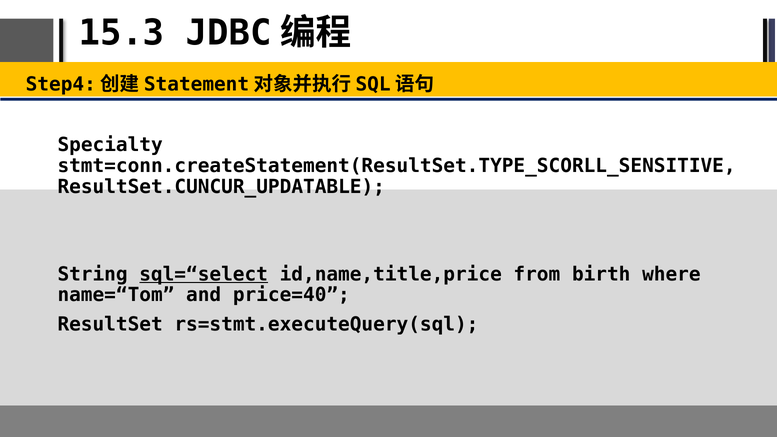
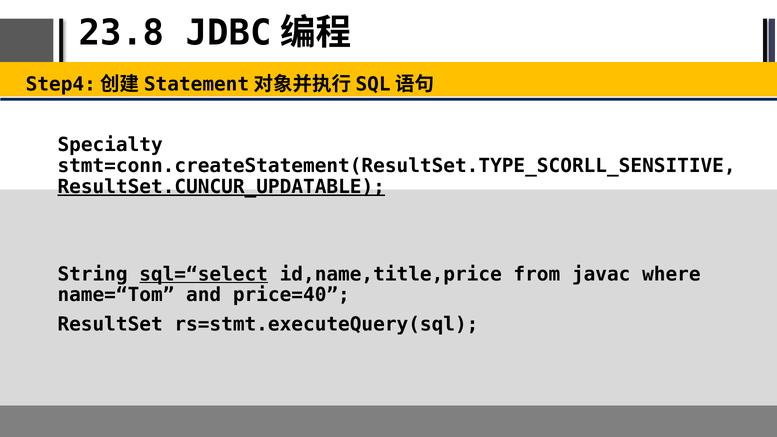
15.3: 15.3 -> 23.8
ResultSet.CUNCUR_UPDATABLE underline: none -> present
birth: birth -> javac
